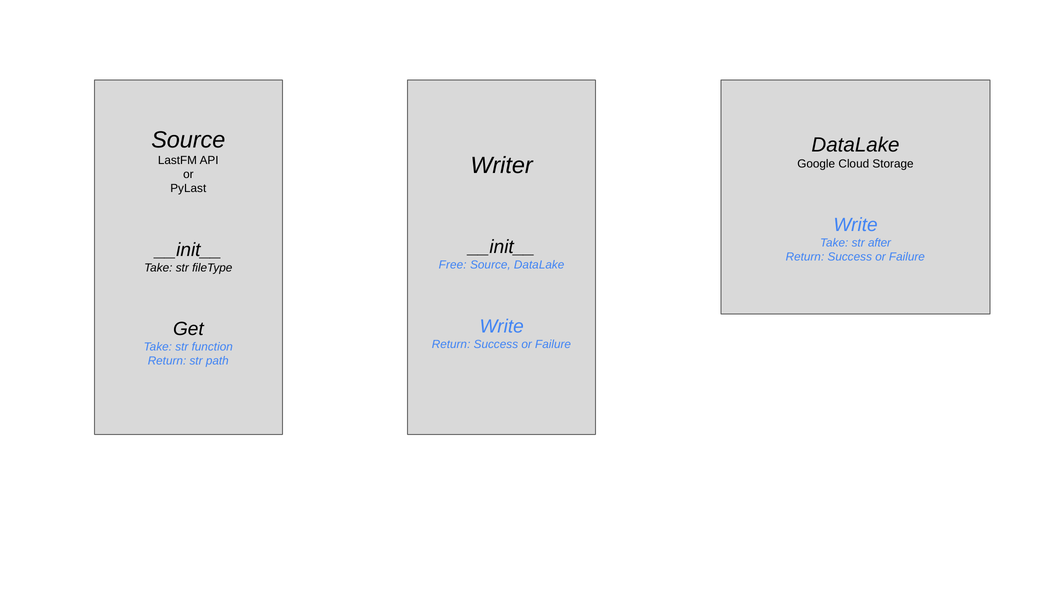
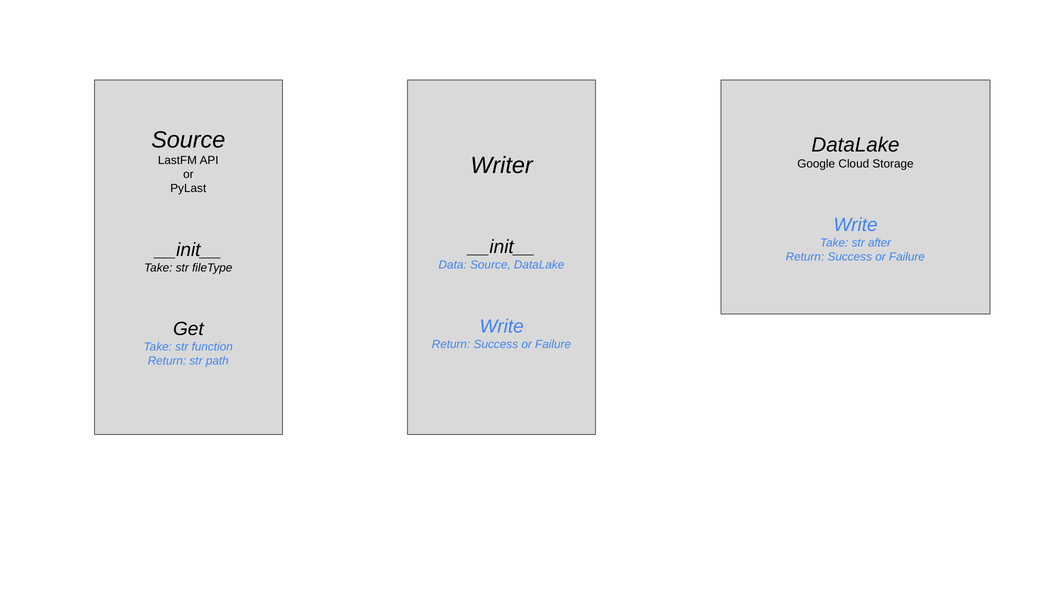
Free: Free -> Data
